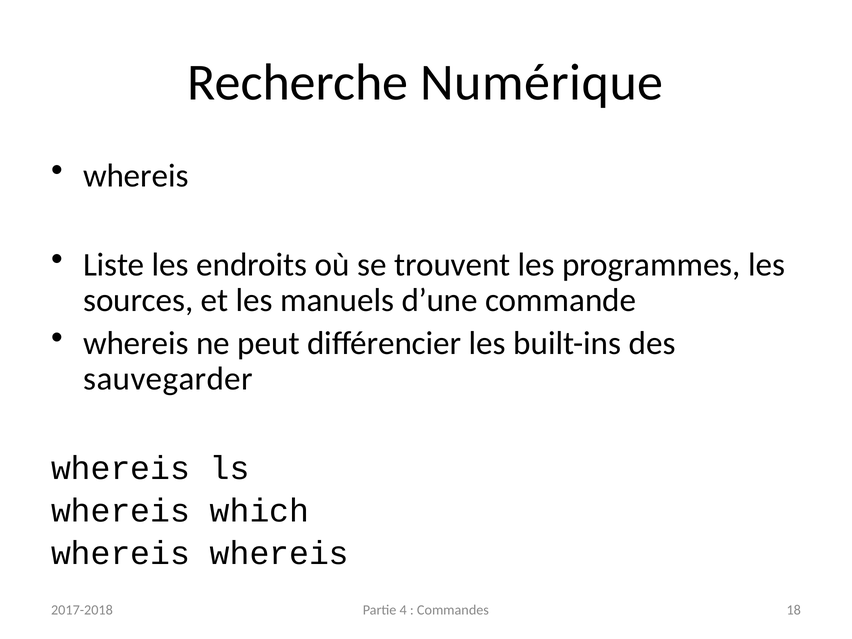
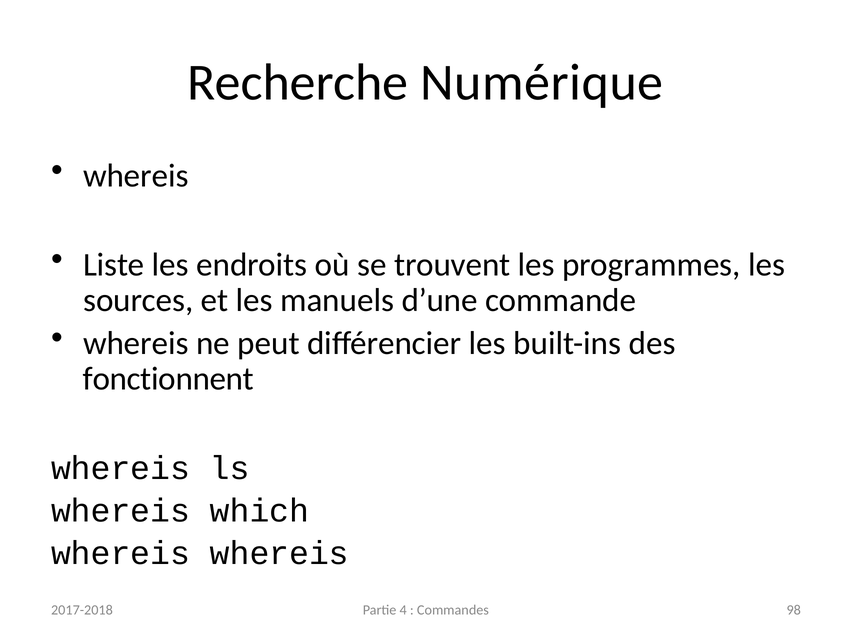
sauvegarder: sauvegarder -> fonctionnent
18: 18 -> 98
